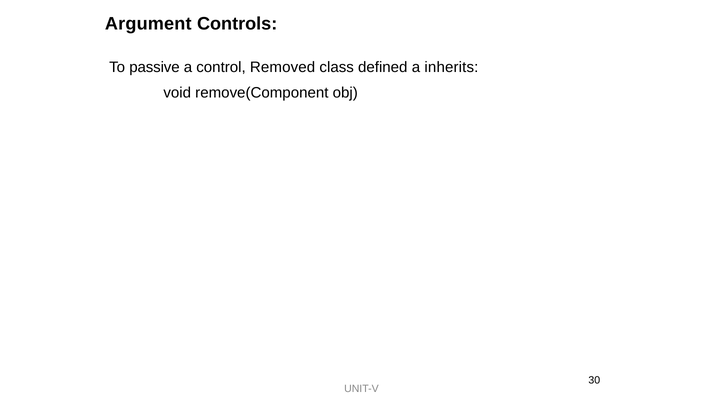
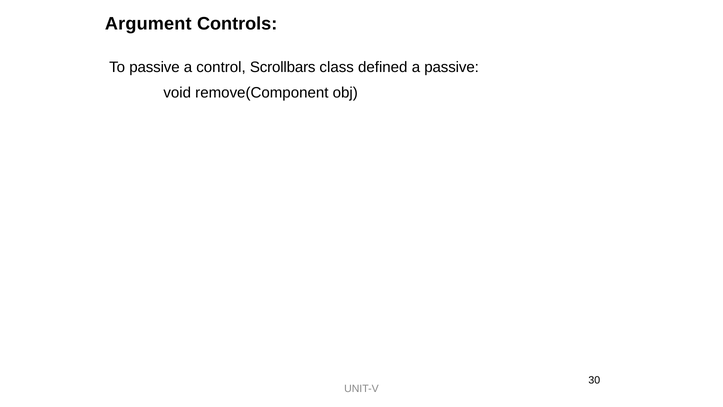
Removed: Removed -> Scrollbars
a inherits: inherits -> passive
